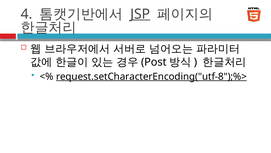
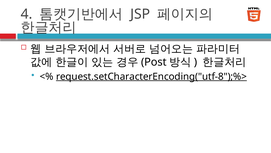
JSP underline: present -> none
